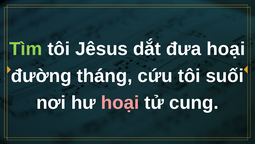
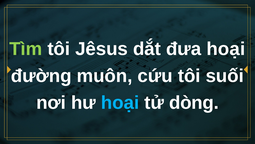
tháng: tháng -> muôn
hoại at (120, 102) colour: pink -> light blue
cung: cung -> dòng
